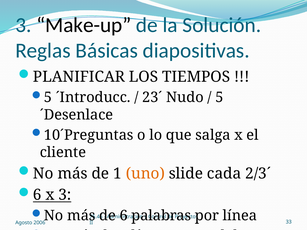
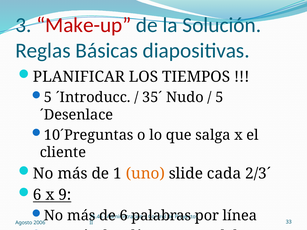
Make-up colour: black -> red
23´: 23´ -> 35´
x 3: 3 -> 9
